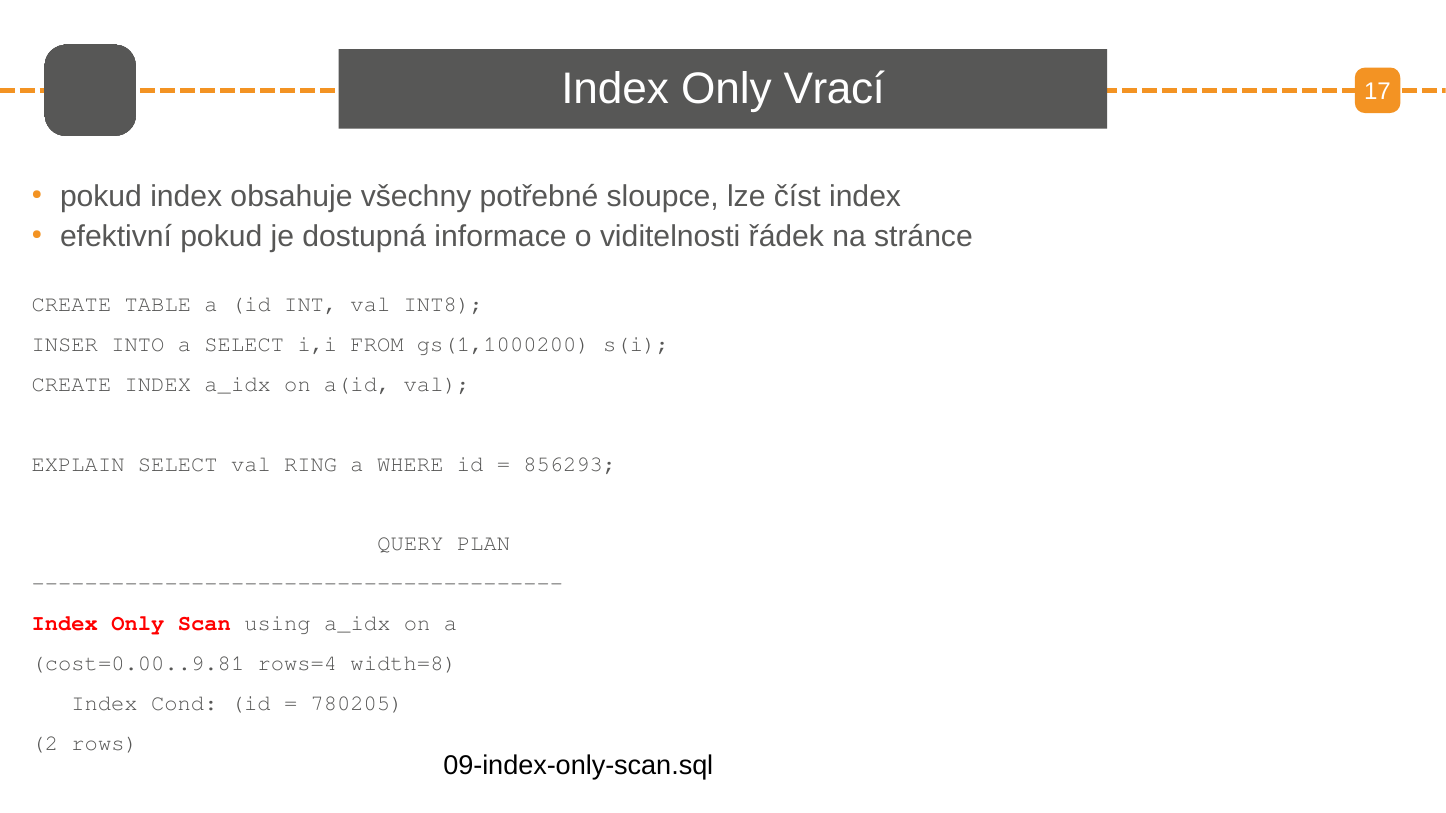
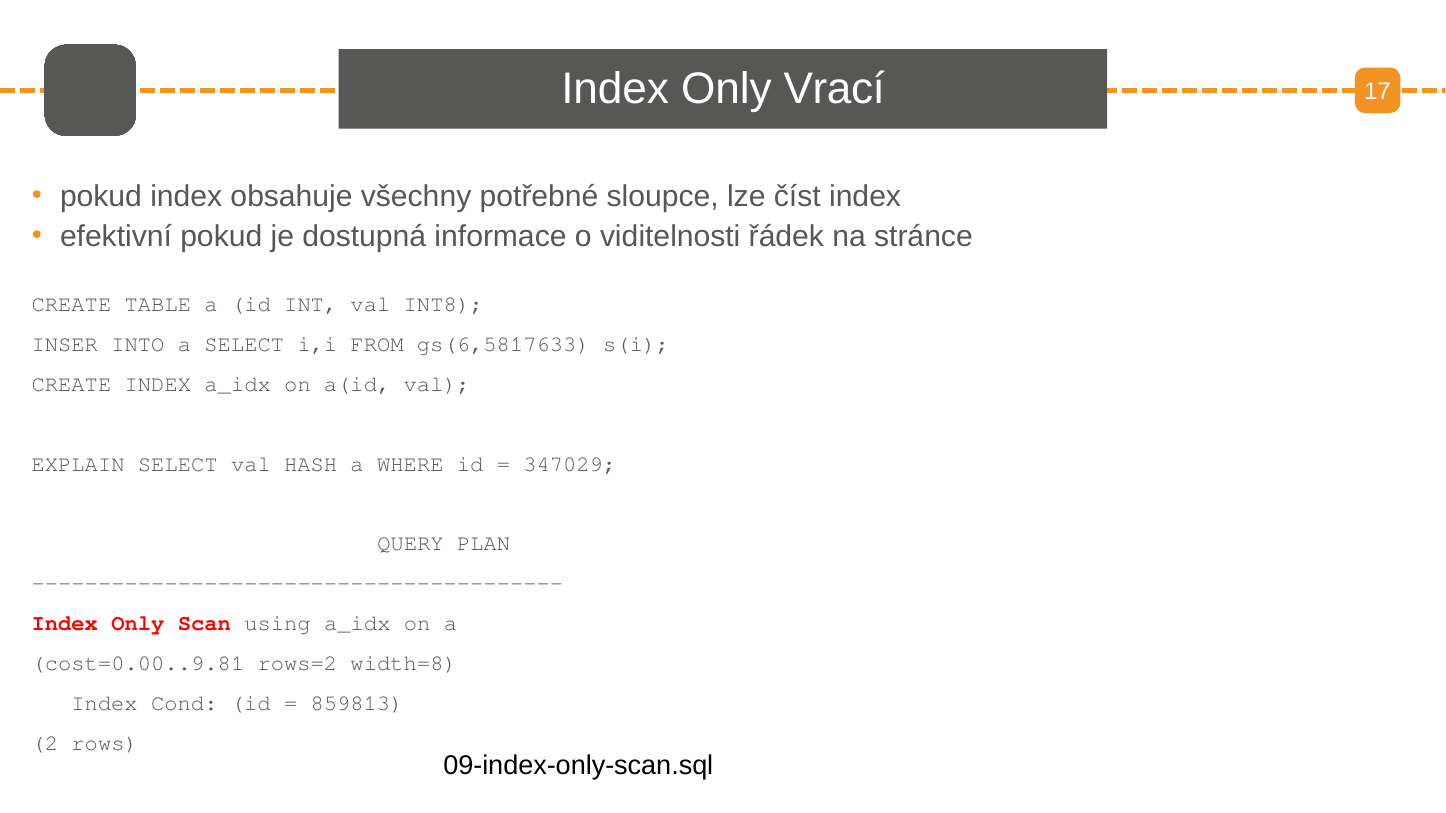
gs(1,1000200: gs(1,1000200 -> gs(6,5817633
RING: RING -> HASH
856293: 856293 -> 347029
rows=4: rows=4 -> rows=2
780205: 780205 -> 859813
